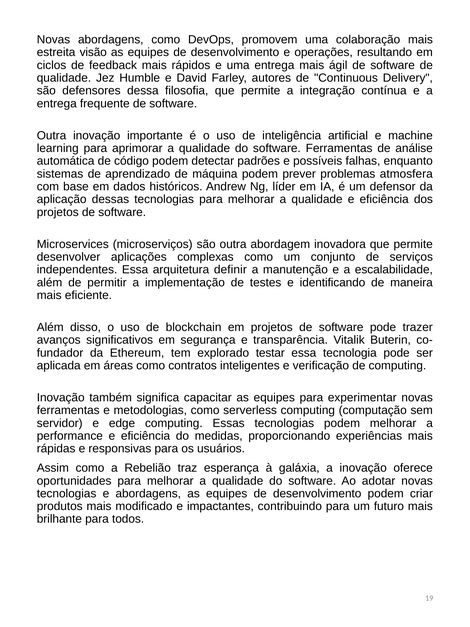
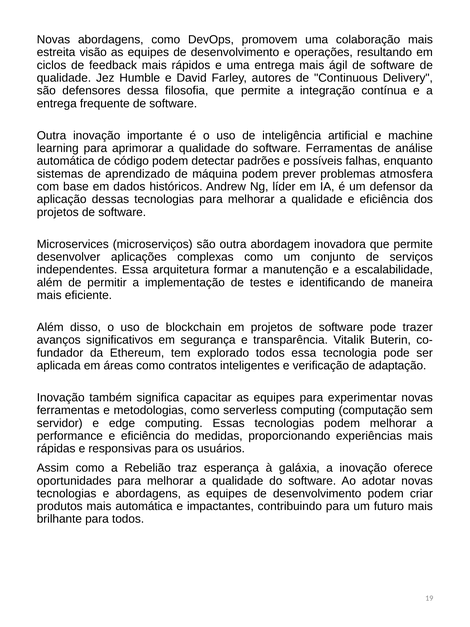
definir: definir -> formar
explorado testar: testar -> todos
de computing: computing -> adaptação
mais modificado: modificado -> automática
